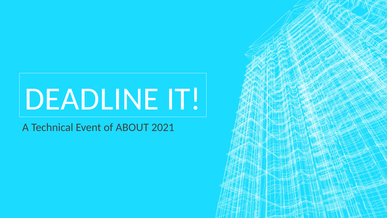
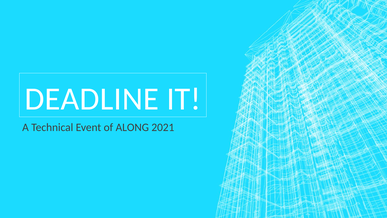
ABOUT: ABOUT -> ALONG
